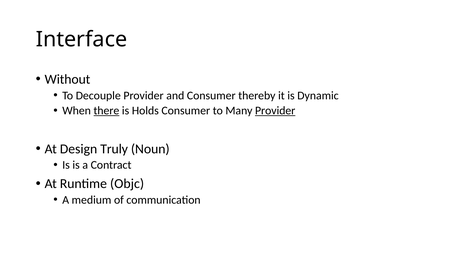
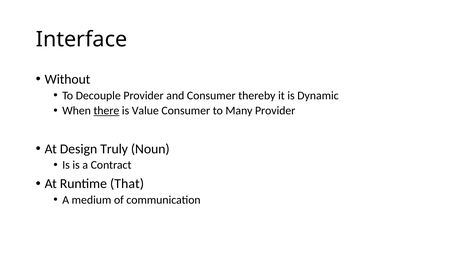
Holds: Holds -> Value
Provider at (275, 111) underline: present -> none
Objc: Objc -> That
